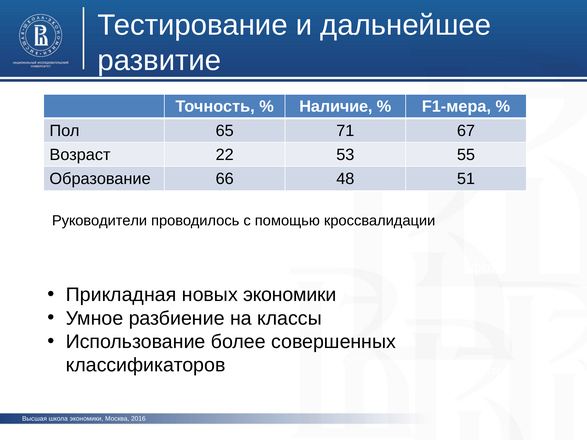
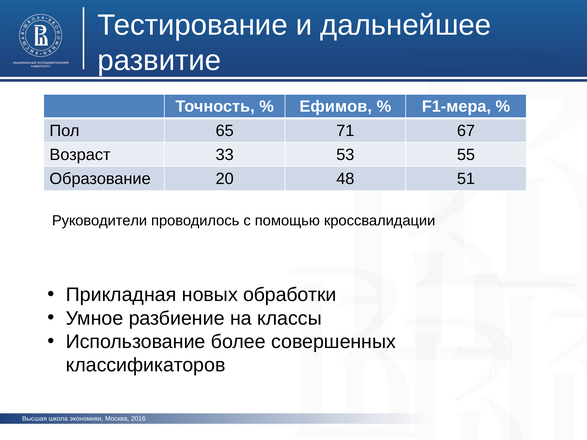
Наличие: Наличие -> Ефимов
22: 22 -> 33
66: 66 -> 20
новых экономики: экономики -> обработки
